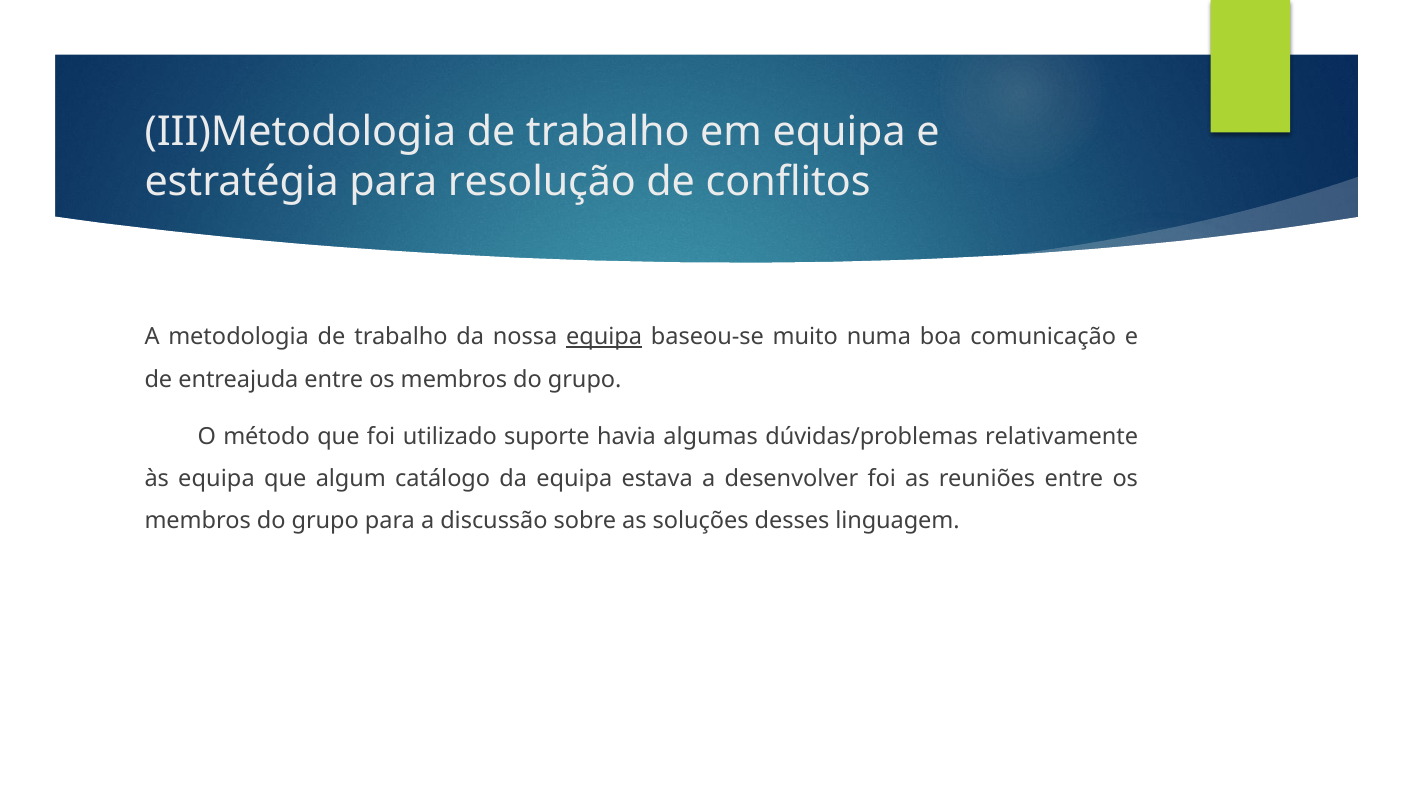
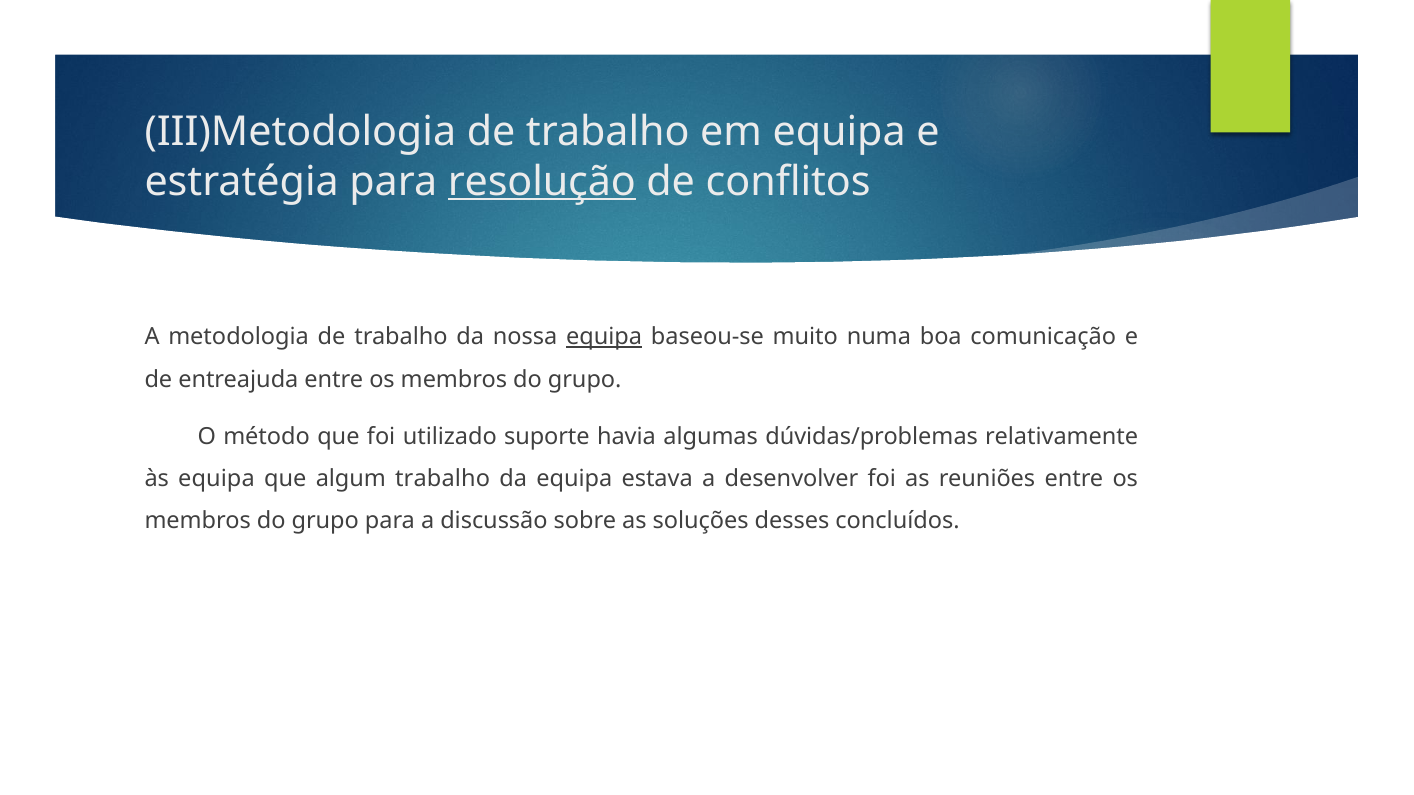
resolução underline: none -> present
algum catálogo: catálogo -> trabalho
linguagem: linguagem -> concluídos
